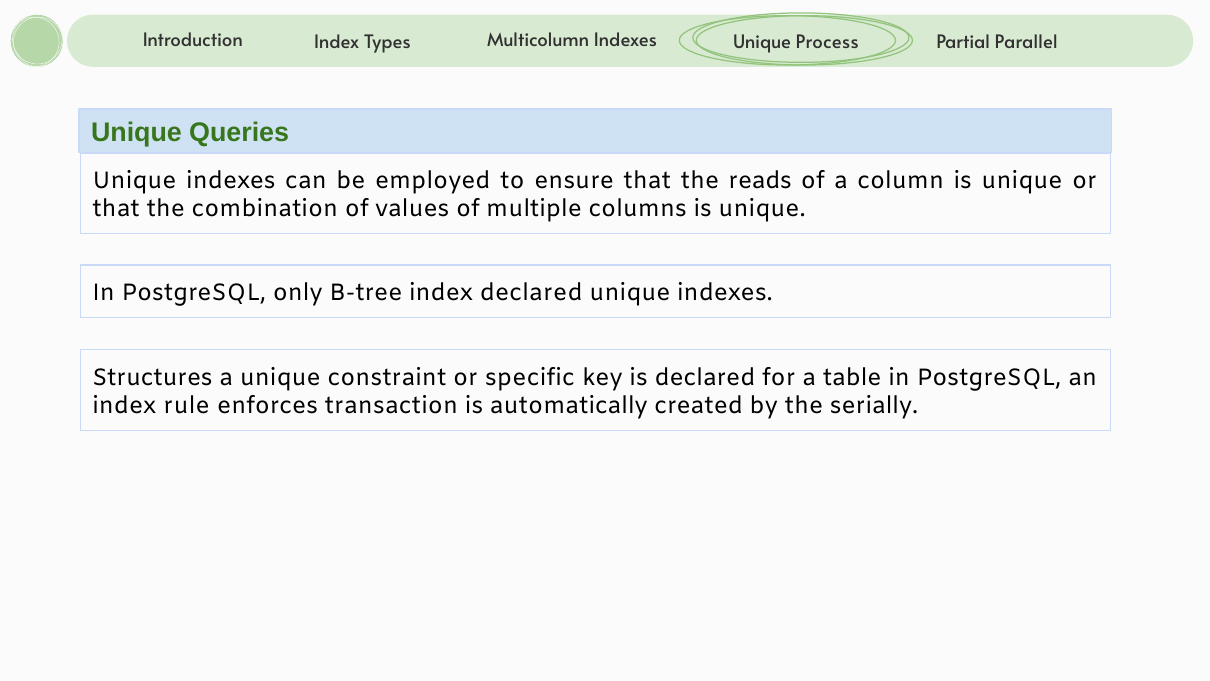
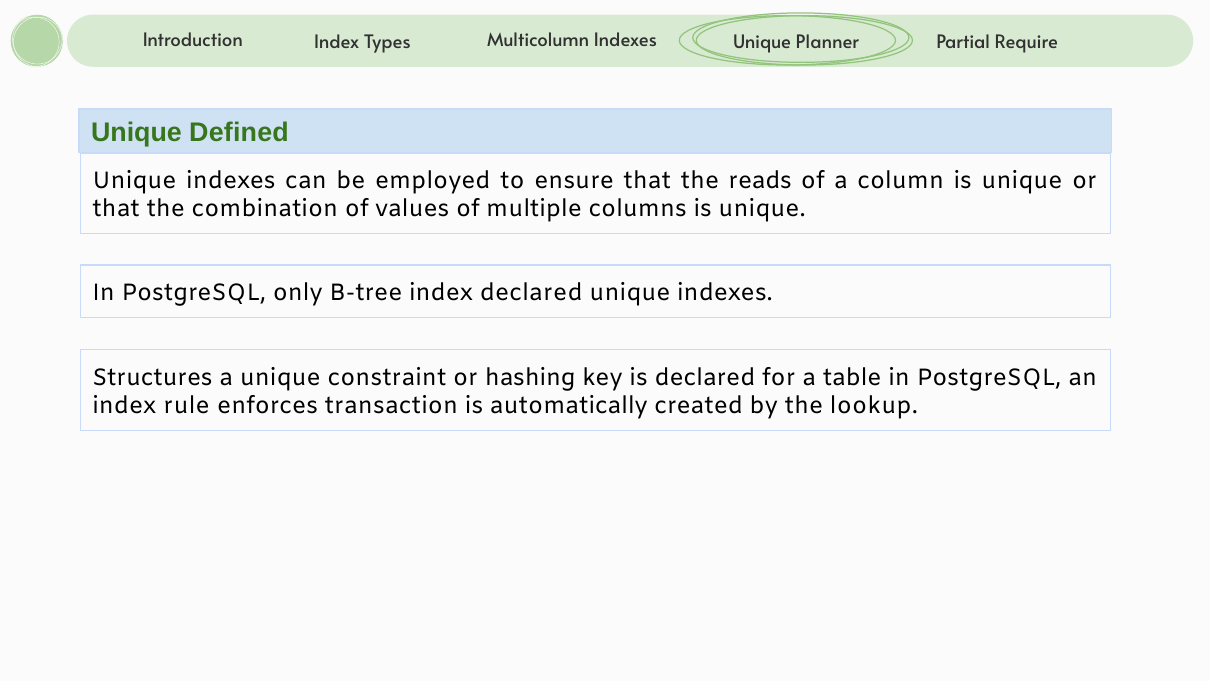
Parallel: Parallel -> Require
Process: Process -> Planner
Queries: Queries -> Defined
specific: specific -> hashing
serially: serially -> lookup
